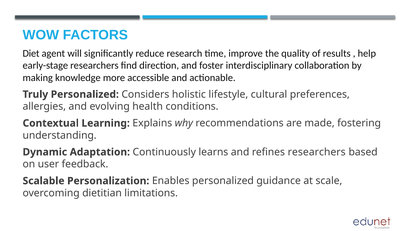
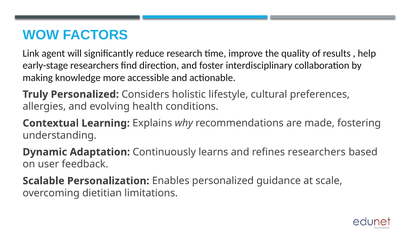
Diet: Diet -> Link
